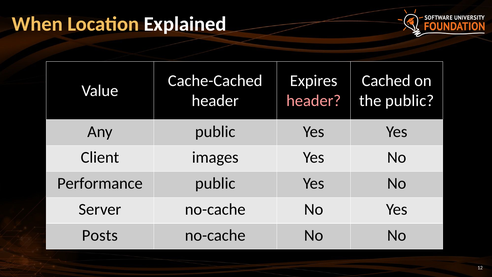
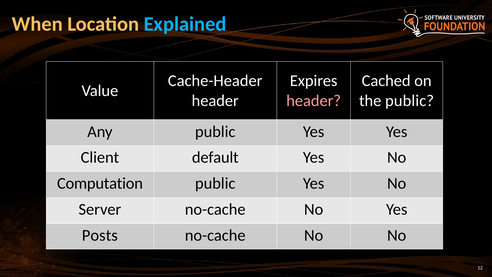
Explained colour: white -> light blue
Cache-Cached: Cache-Cached -> Cache-Header
images: images -> default
Performance: Performance -> Computation
